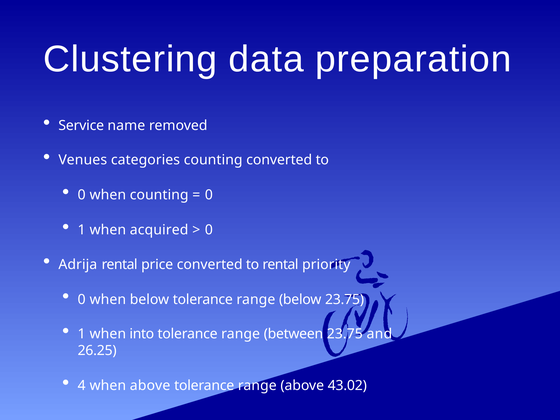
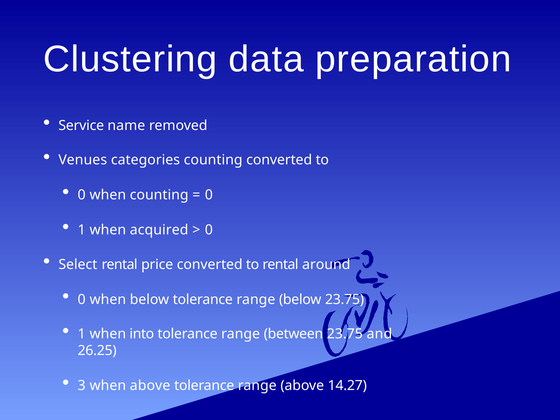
Adrija: Adrija -> Select
priority: priority -> around
4: 4 -> 3
43.02: 43.02 -> 14.27
